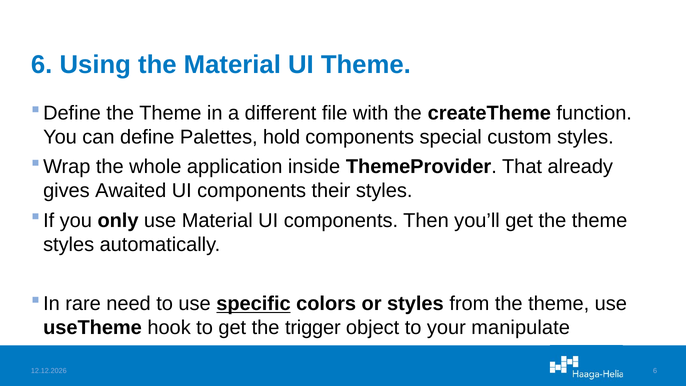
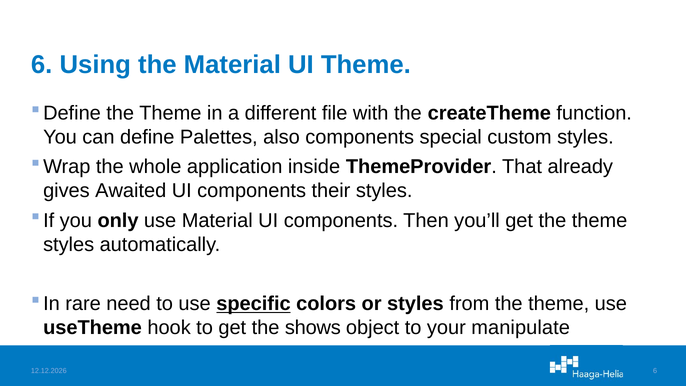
hold: hold -> also
trigger: trigger -> shows
